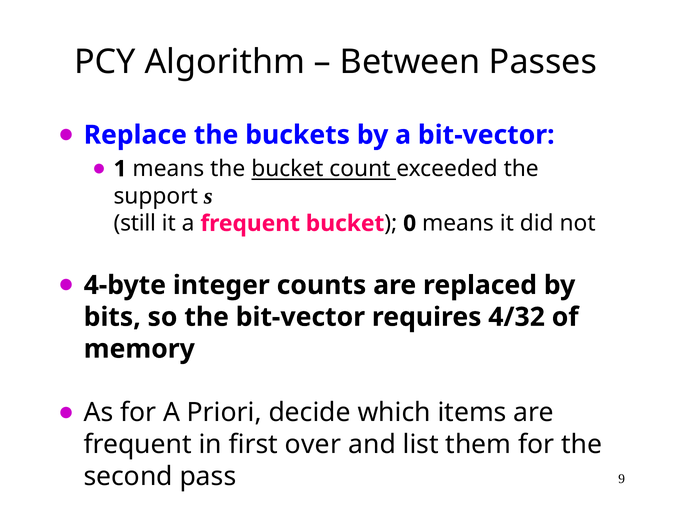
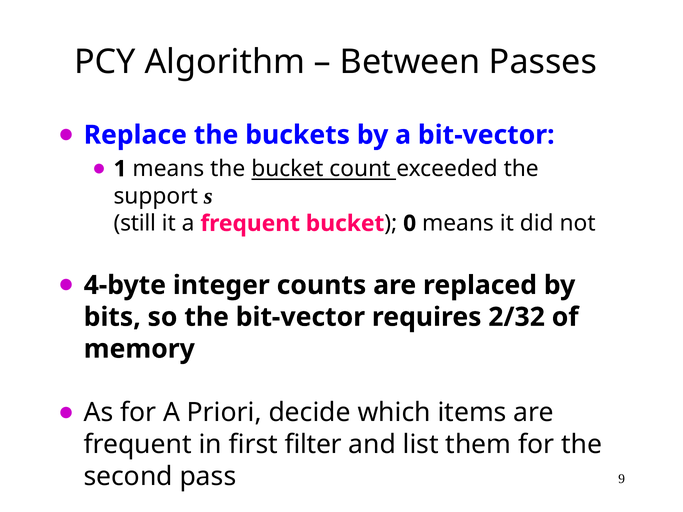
4/32: 4/32 -> 2/32
over: over -> filter
